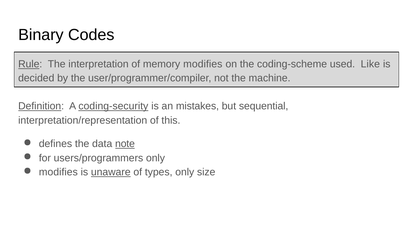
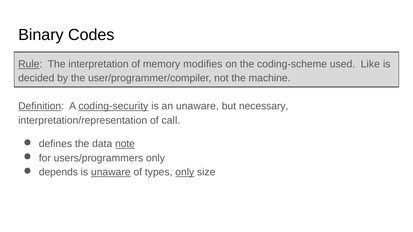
an mistakes: mistakes -> unaware
sequential: sequential -> necessary
this: this -> call
modifies at (58, 172): modifies -> depends
only at (185, 172) underline: none -> present
